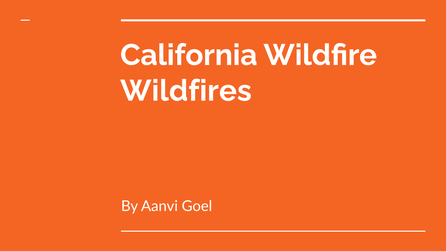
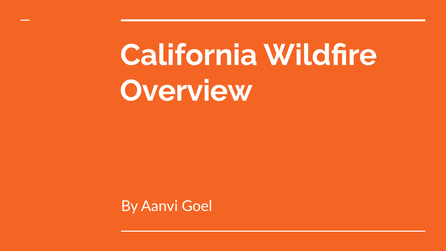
Wildfires: Wildfires -> Overview
